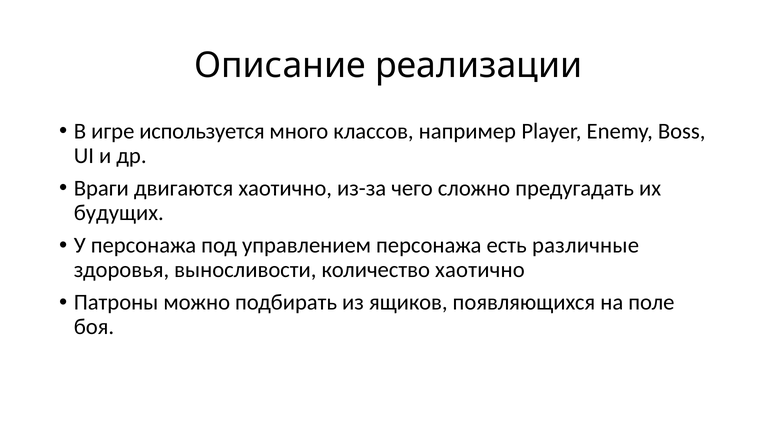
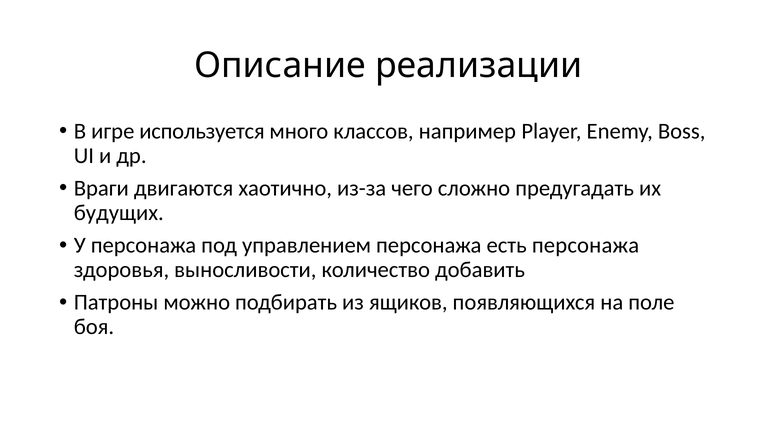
есть различные: различные -> персонажа
количество хаотично: хаотично -> добавить
